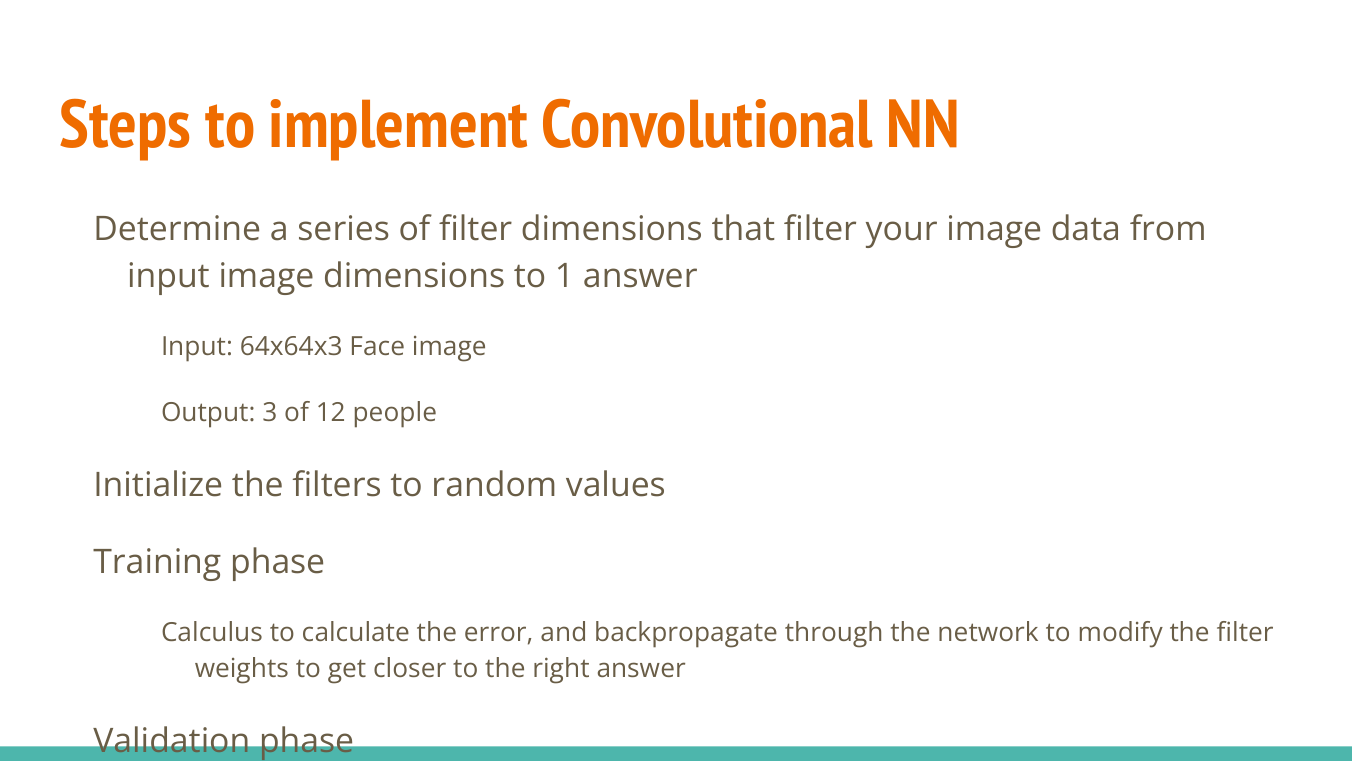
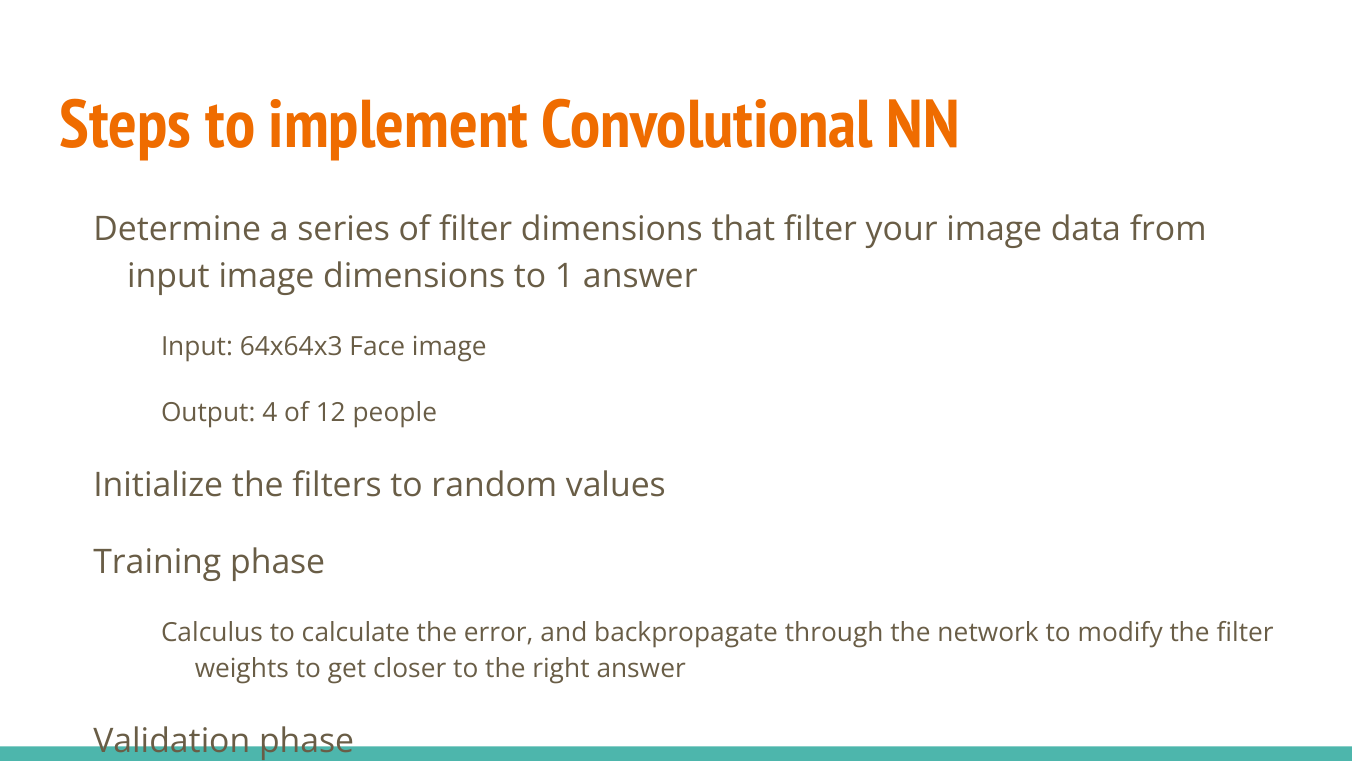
3: 3 -> 4
